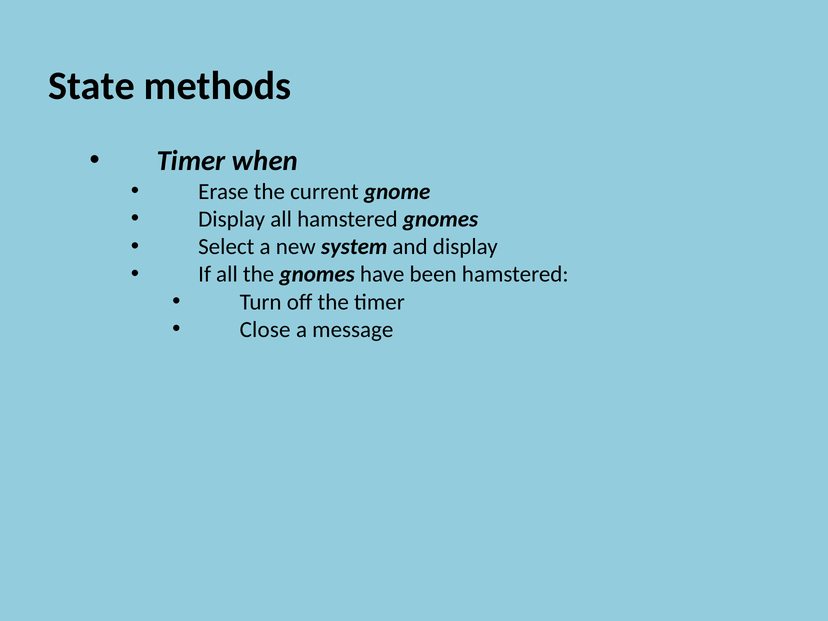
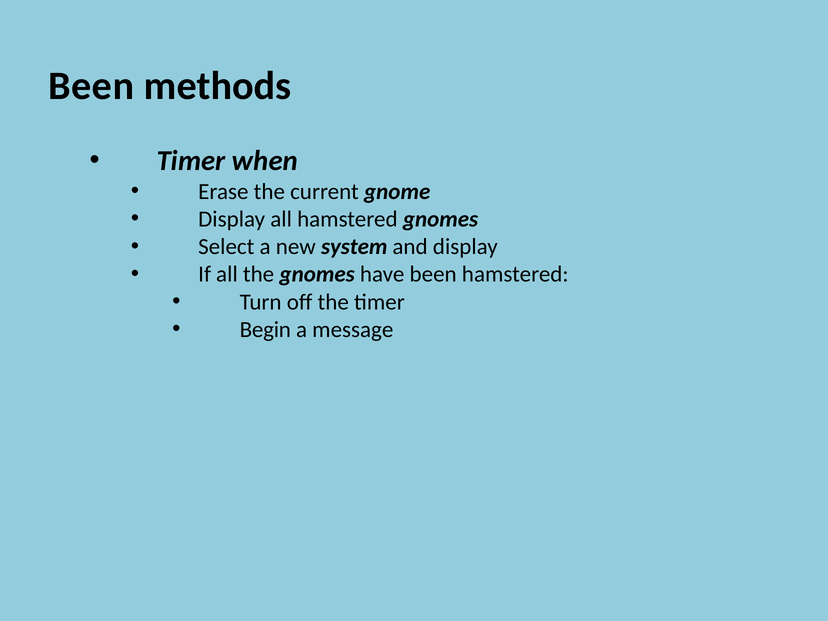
State at (91, 86): State -> Been
Close: Close -> Begin
